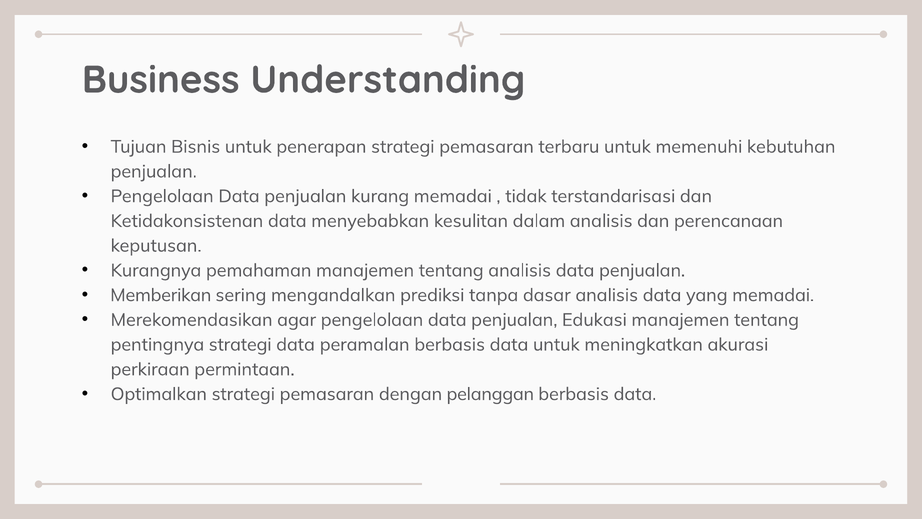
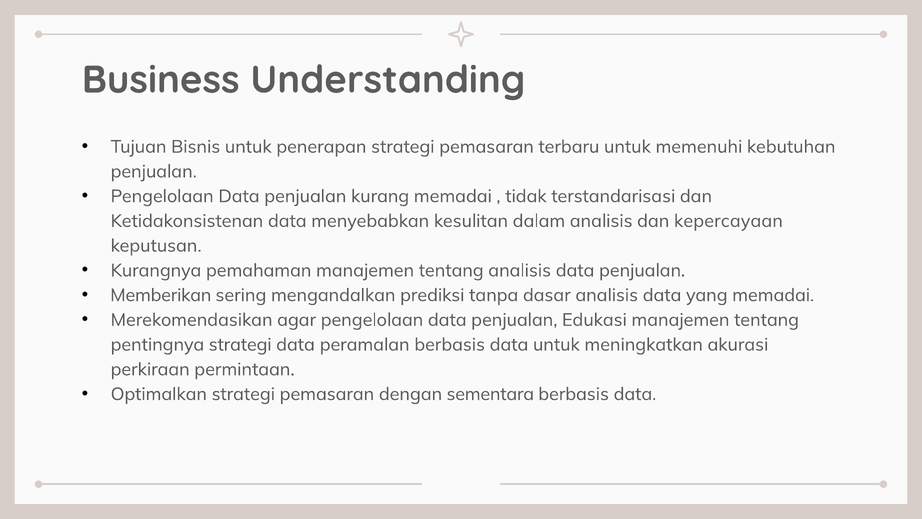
perencanaan: perencanaan -> kepercayaan
pelanggan: pelanggan -> sementara
